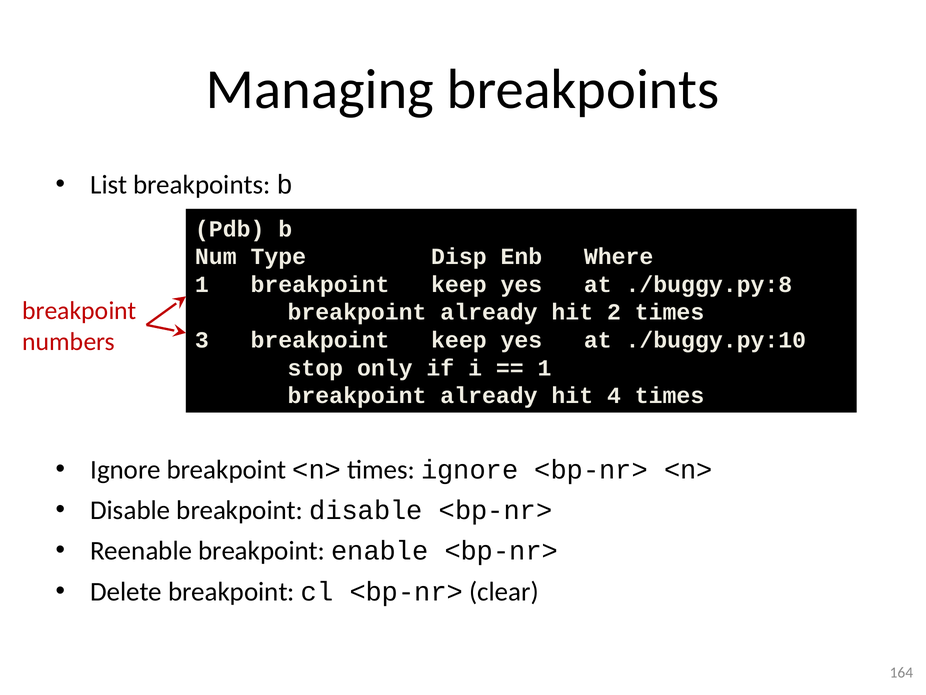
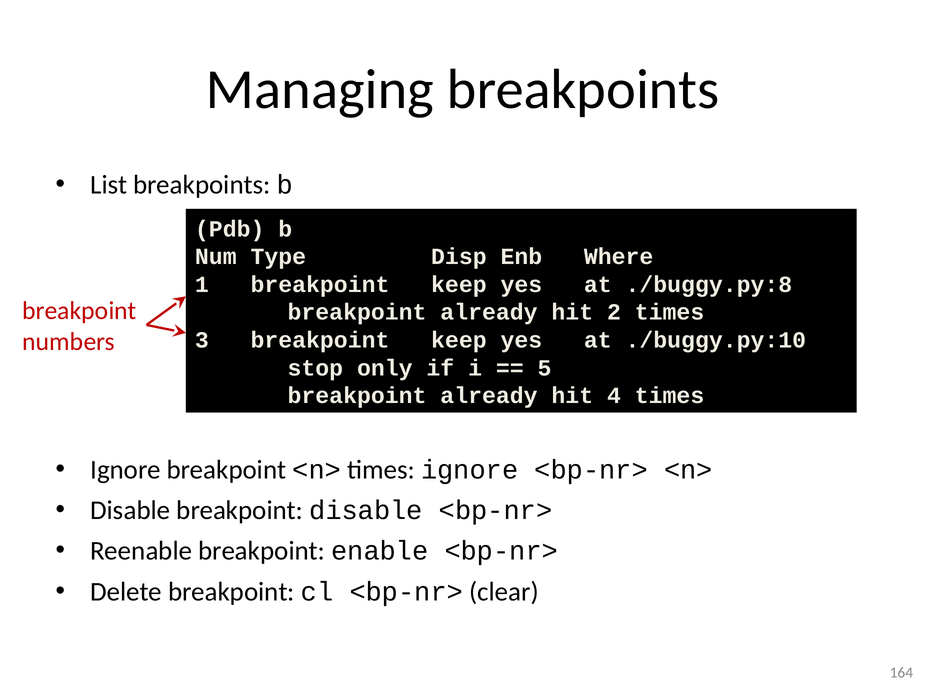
1 at (545, 368): 1 -> 5
